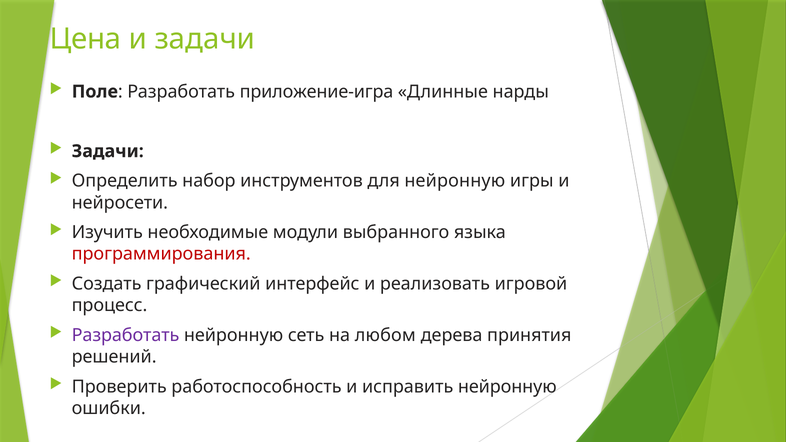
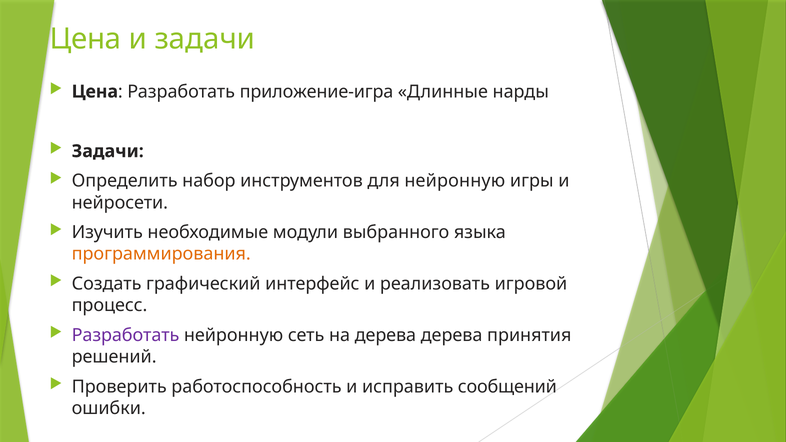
Поле at (95, 92): Поле -> Цена
программирования colour: red -> orange
на любом: любом -> дерева
исправить нейронную: нейронную -> сообщений
